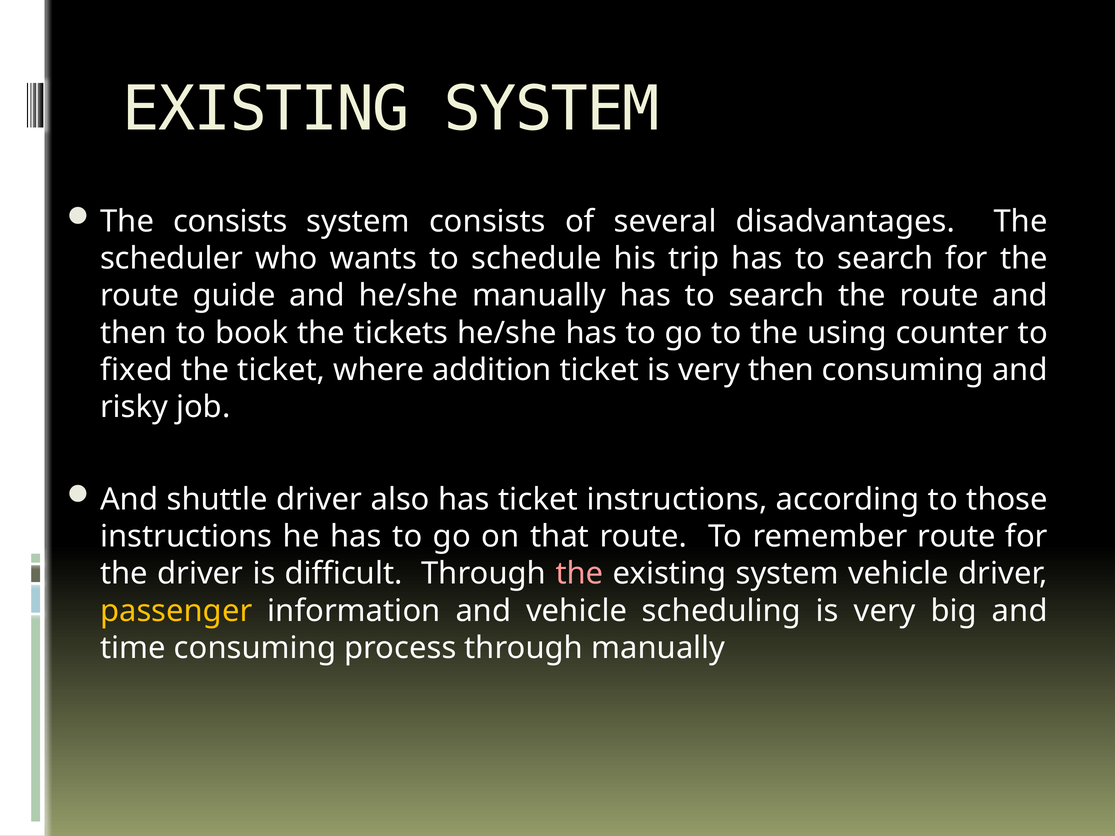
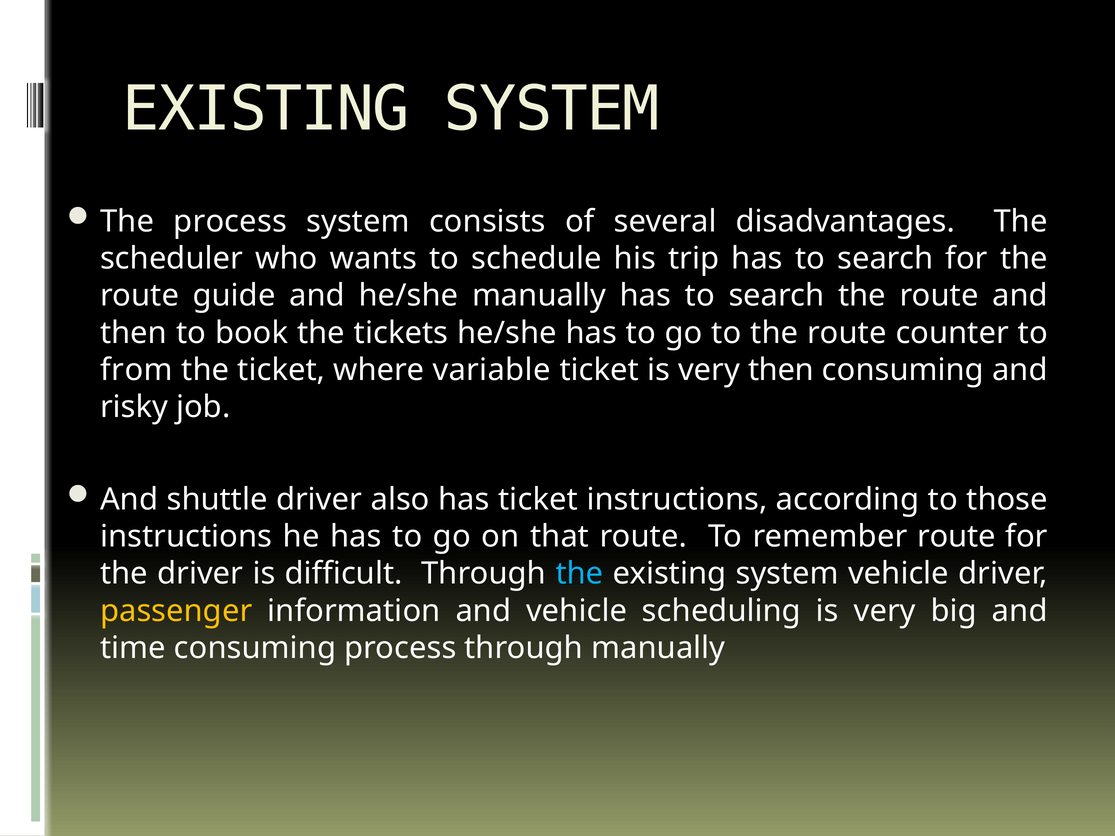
The consists: consists -> process
to the using: using -> route
fixed: fixed -> from
addition: addition -> variable
the at (579, 574) colour: pink -> light blue
